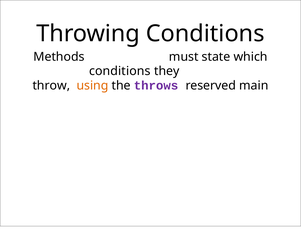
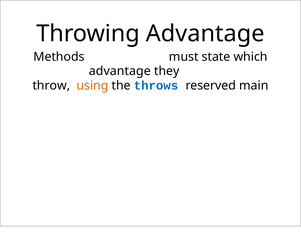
Throwing Conditions: Conditions -> Advantage
conditions at (120, 71): conditions -> advantage
throws colour: purple -> blue
